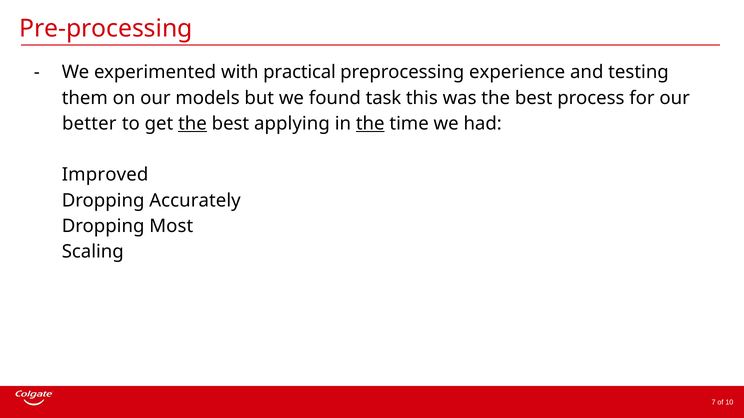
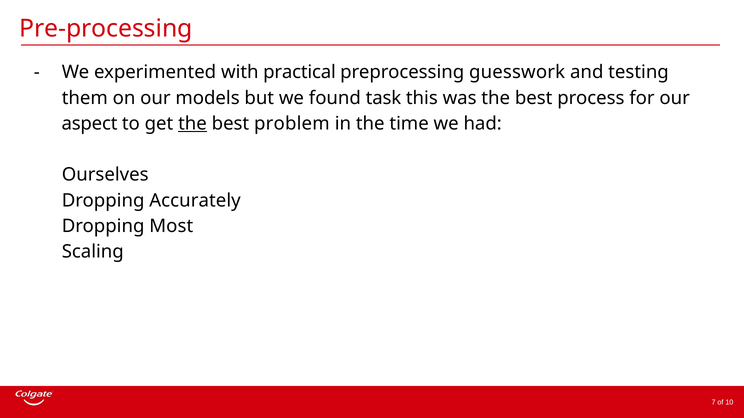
experience: experience -> guesswork
better: better -> aspect
applying: applying -> problem
the at (370, 124) underline: present -> none
Improved: Improved -> Ourselves
